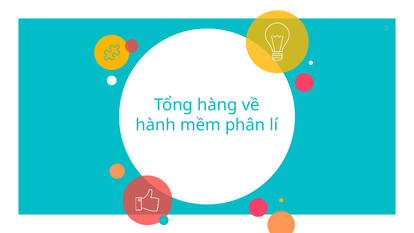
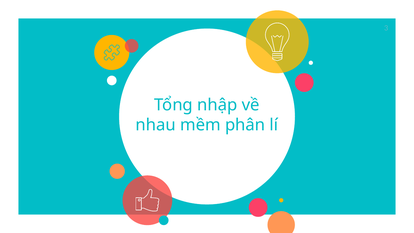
hàng: hàng -> nhập
hành: hành -> nhau
